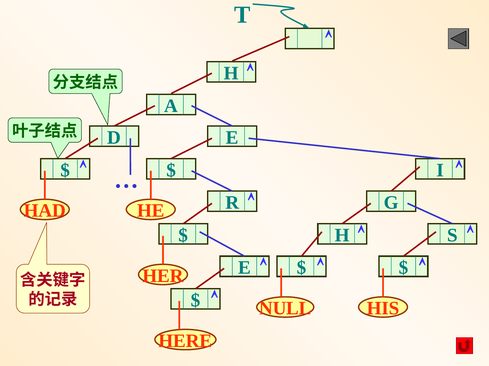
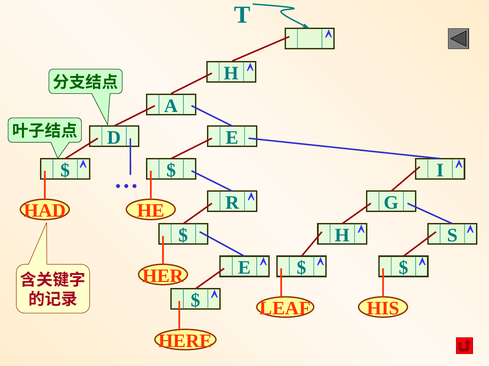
NULL: NULL -> LEAF
